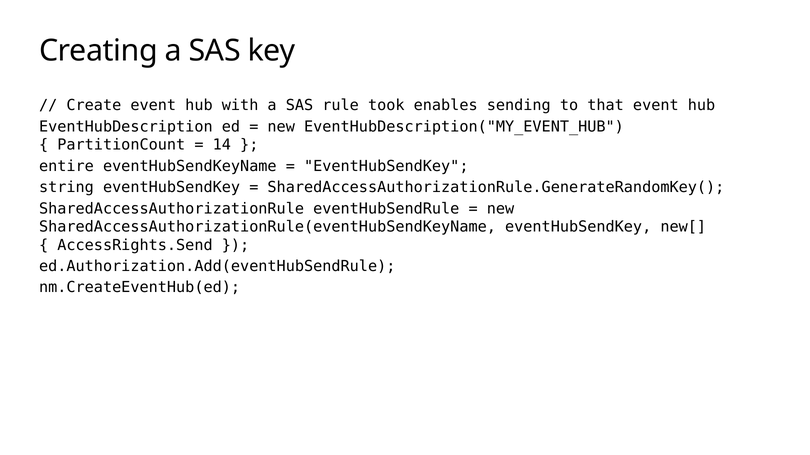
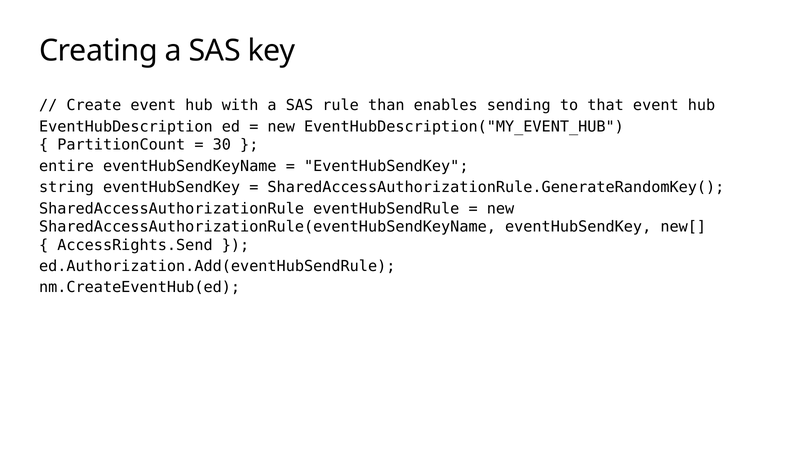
took: took -> than
14: 14 -> 30
